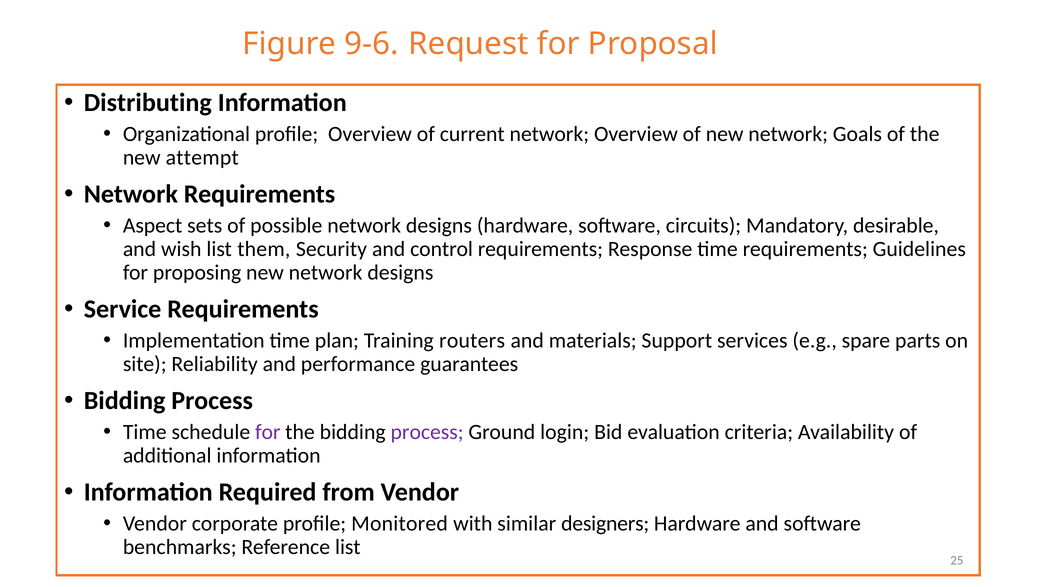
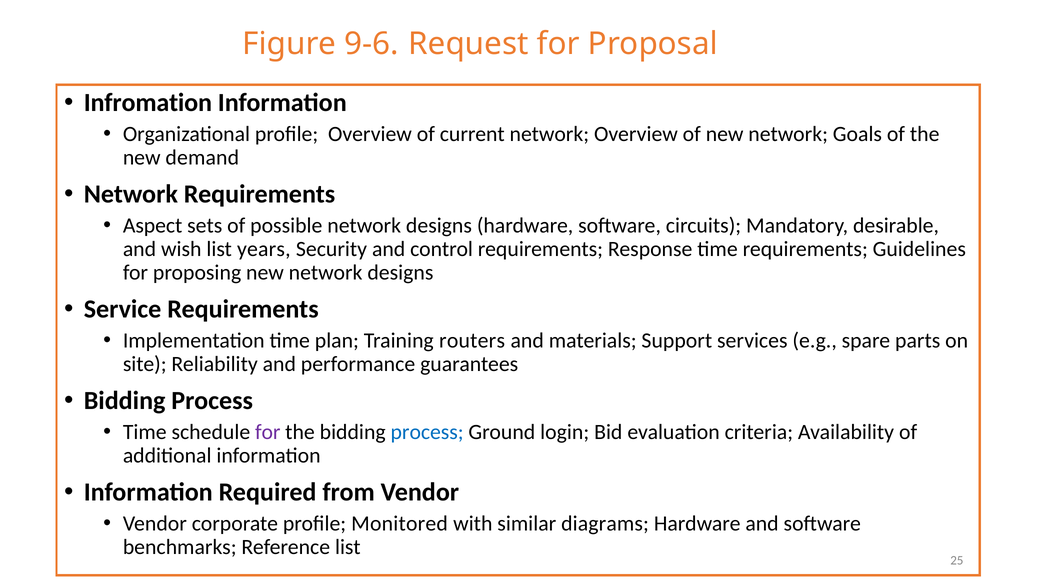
Distributing: Distributing -> Infromation
attempt: attempt -> demand
them: them -> years
process at (427, 432) colour: purple -> blue
designers: designers -> diagrams
